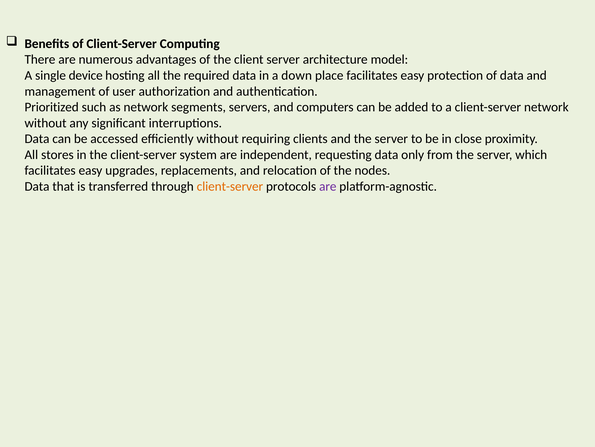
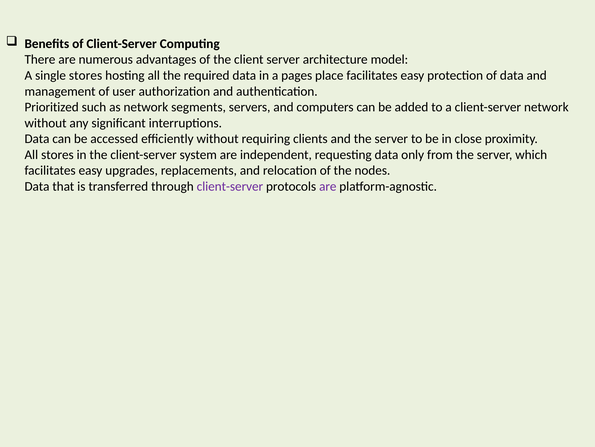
single device: device -> stores
down: down -> pages
client-server at (230, 186) colour: orange -> purple
